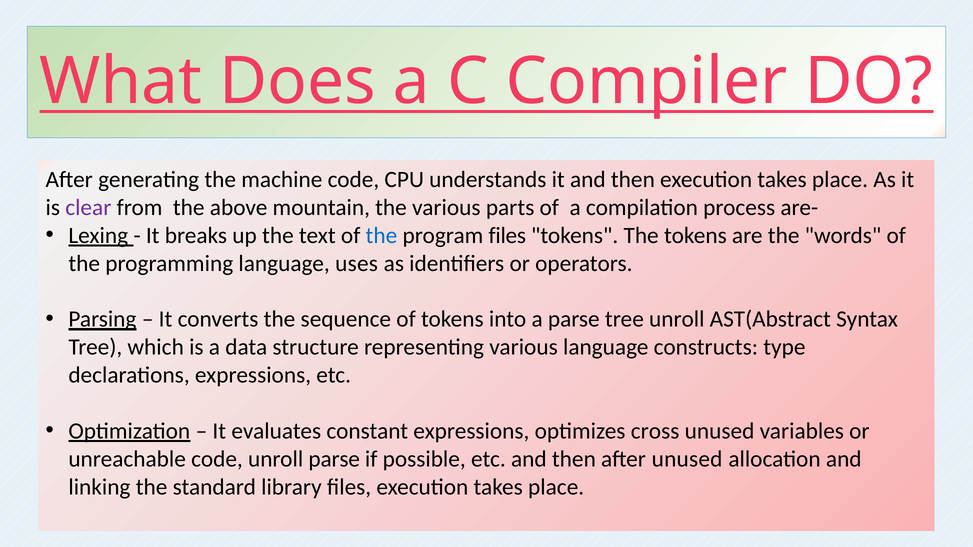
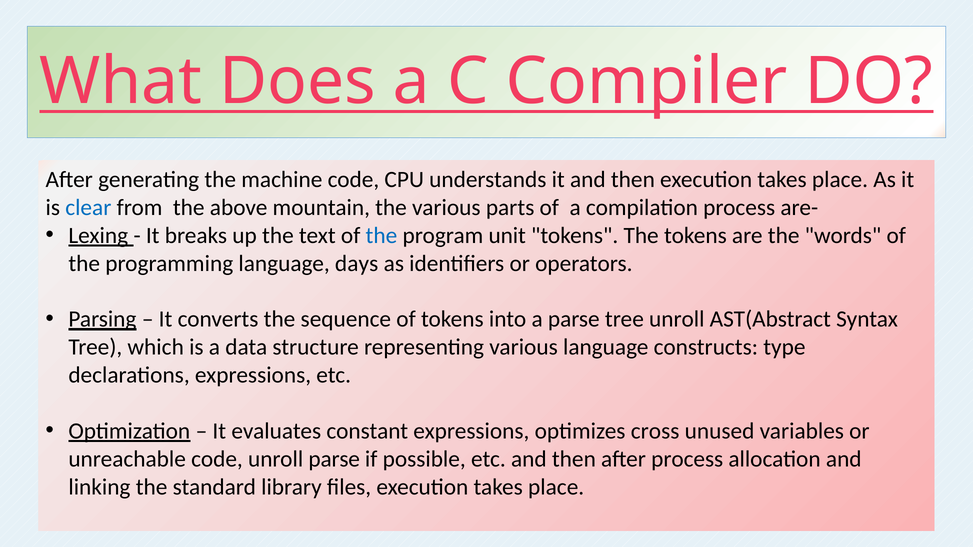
clear colour: purple -> blue
program files: files -> unit
uses: uses -> days
after unused: unused -> process
